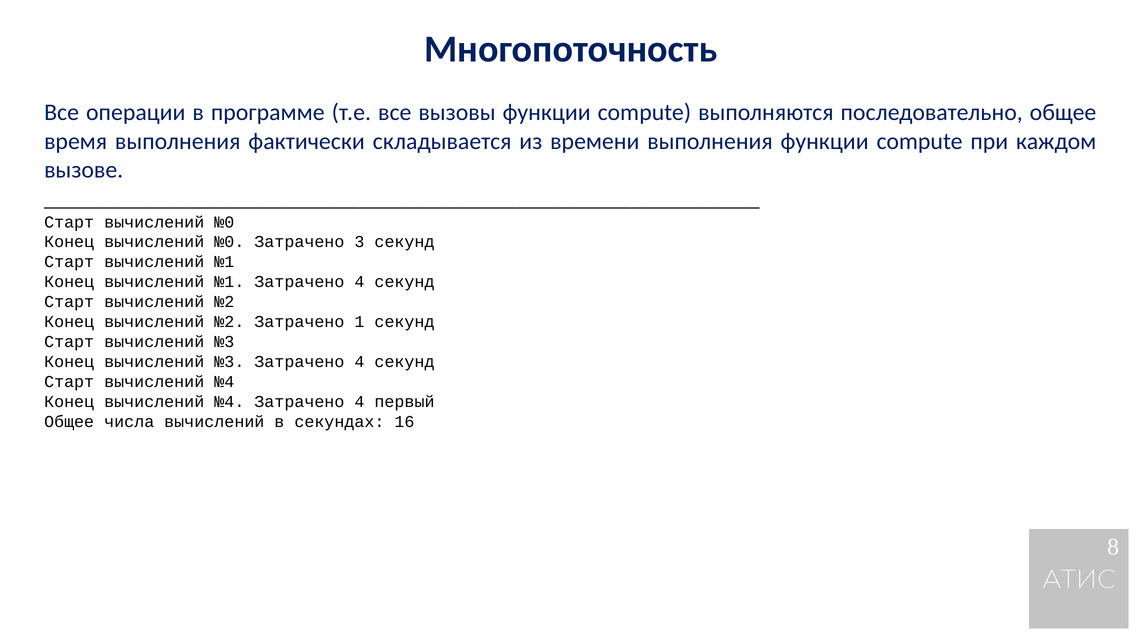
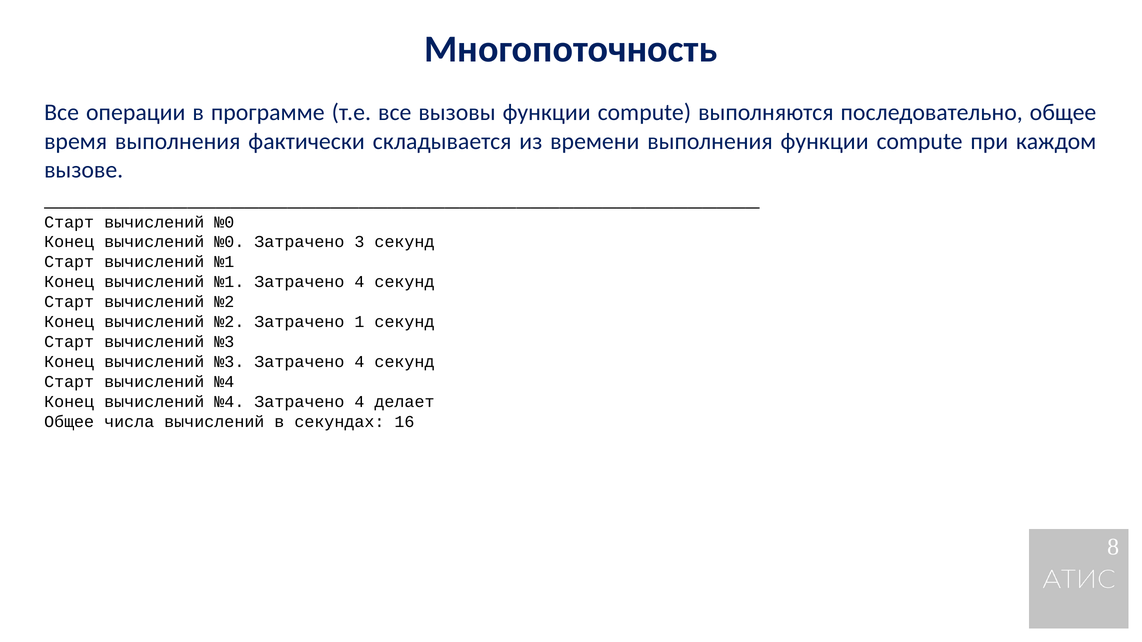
первый: первый -> делает
